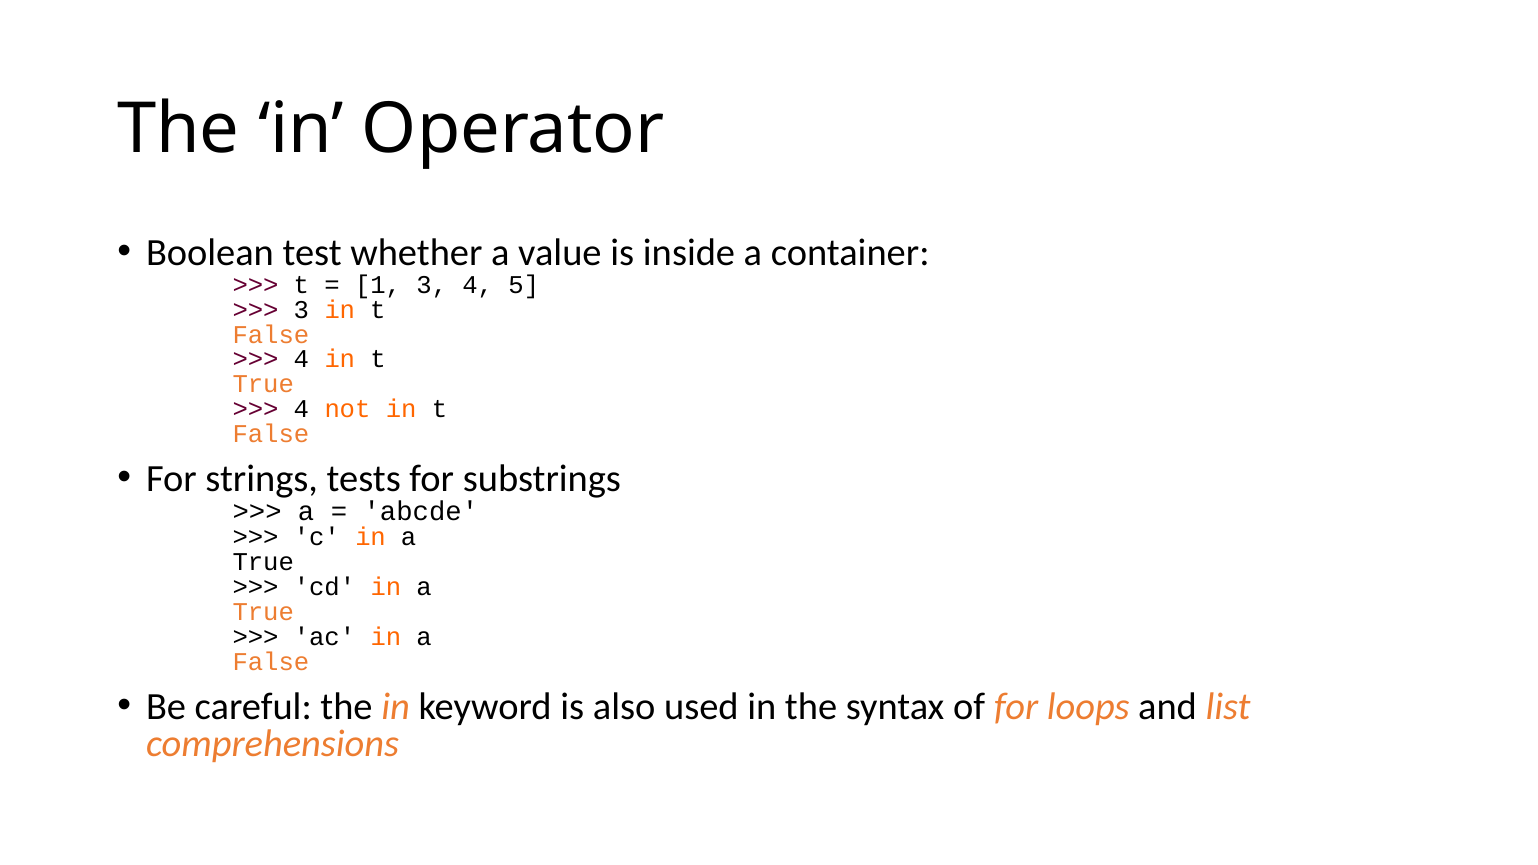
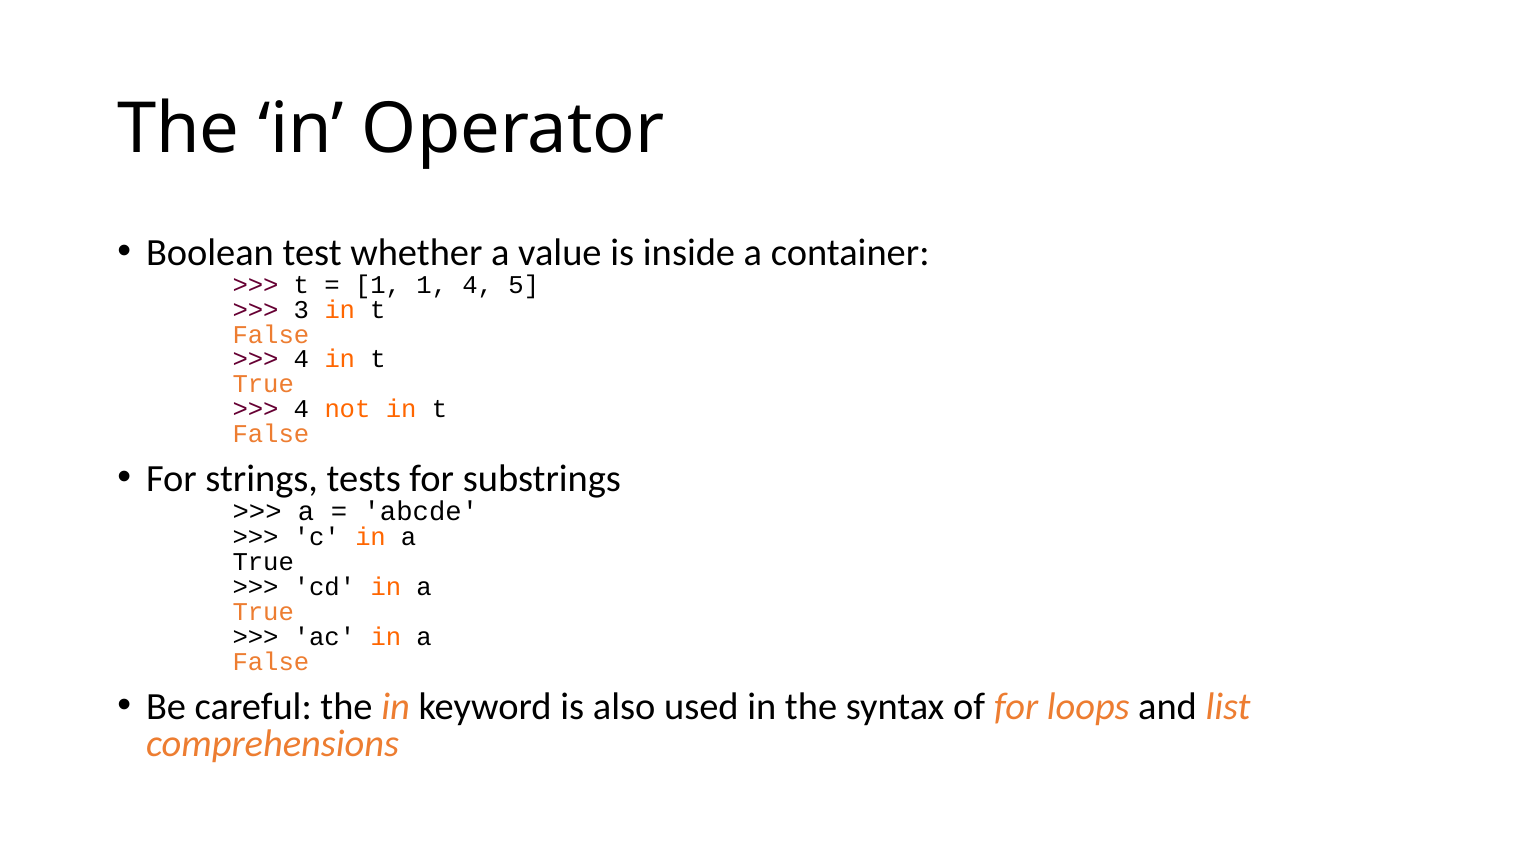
1 3: 3 -> 1
